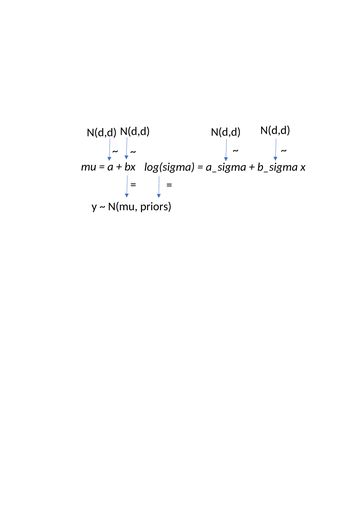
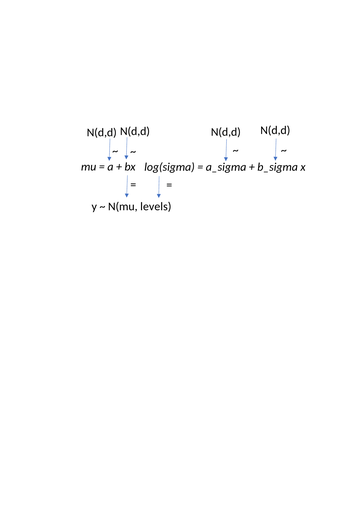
priors: priors -> levels
